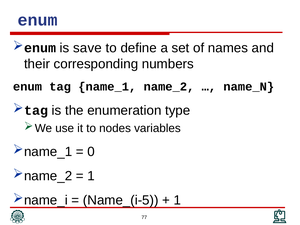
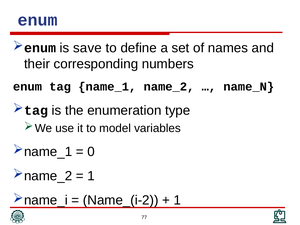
nodes: nodes -> model
Name_(i-5: Name_(i-5 -> Name_(i-2
